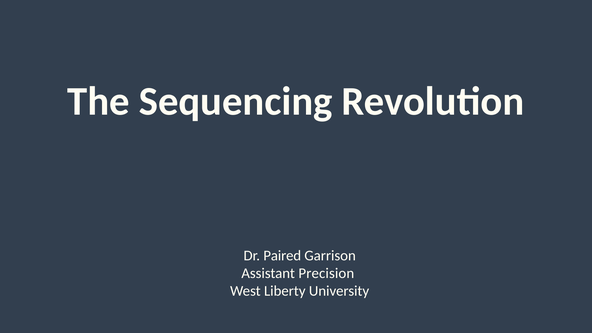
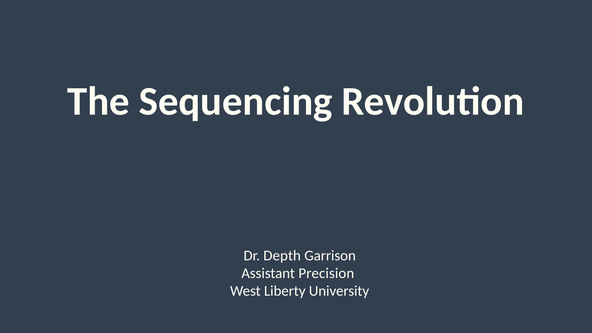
Paired: Paired -> Depth
